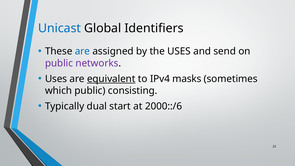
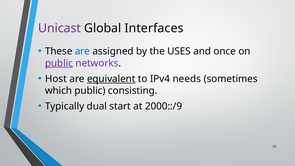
Unicast colour: blue -> purple
Identifiers: Identifiers -> Interfaces
send: send -> once
public at (59, 63) underline: none -> present
Uses at (56, 79): Uses -> Host
masks: masks -> needs
2000::/6: 2000::/6 -> 2000::/9
